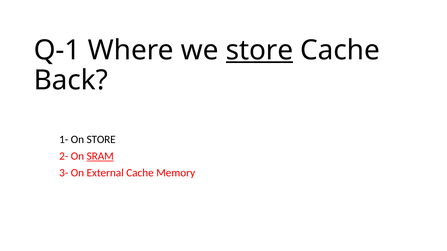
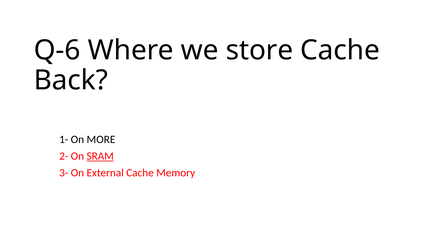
Q-1: Q-1 -> Q-6
store at (259, 50) underline: present -> none
On STORE: STORE -> MORE
